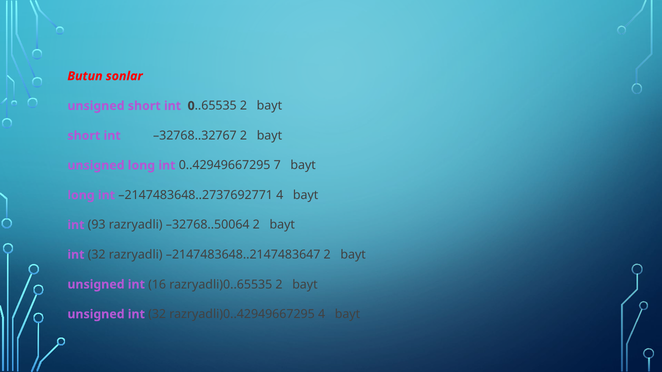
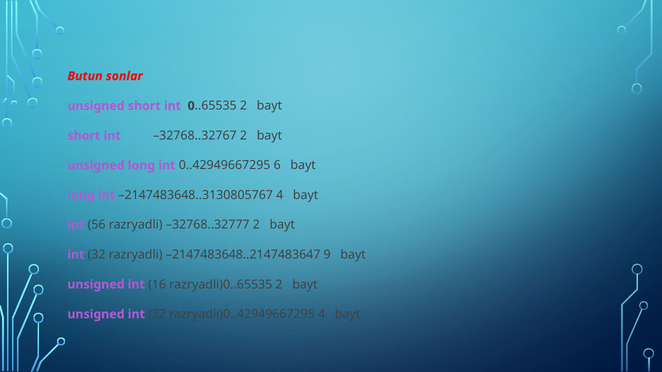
7: 7 -> 6
–2147483648..2737692771: –2147483648..2737692771 -> –2147483648..3130805767
93: 93 -> 56
–32768..50064: –32768..50064 -> –32768..32777
–2147483648..2147483647 2: 2 -> 9
